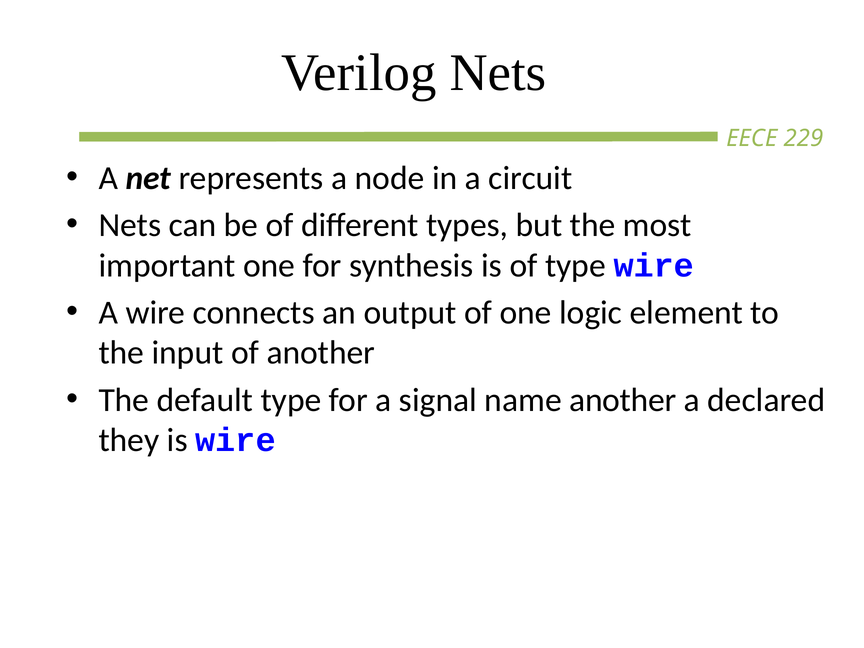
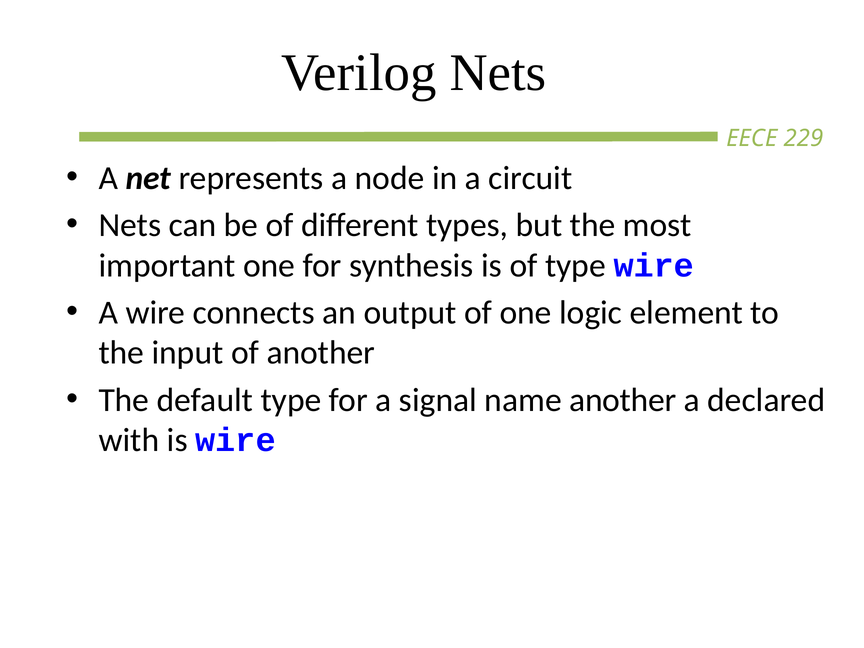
they: they -> with
